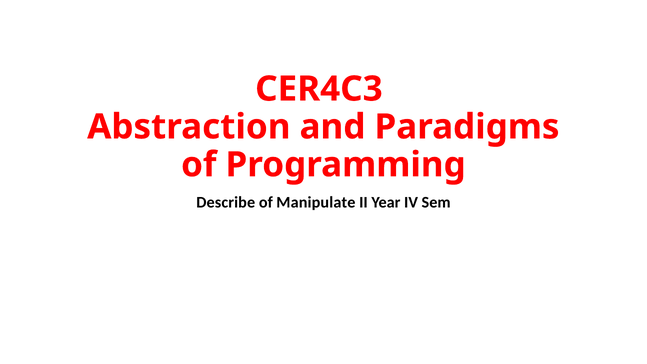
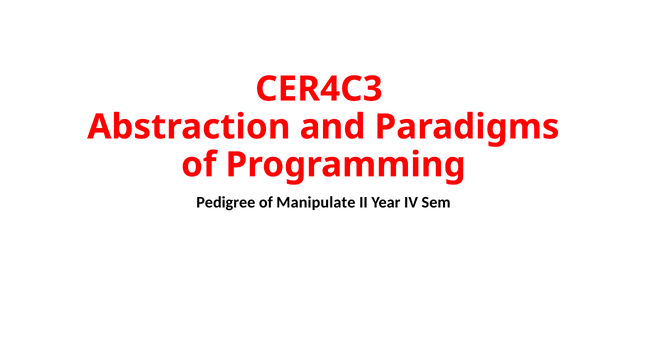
Describe: Describe -> Pedigree
